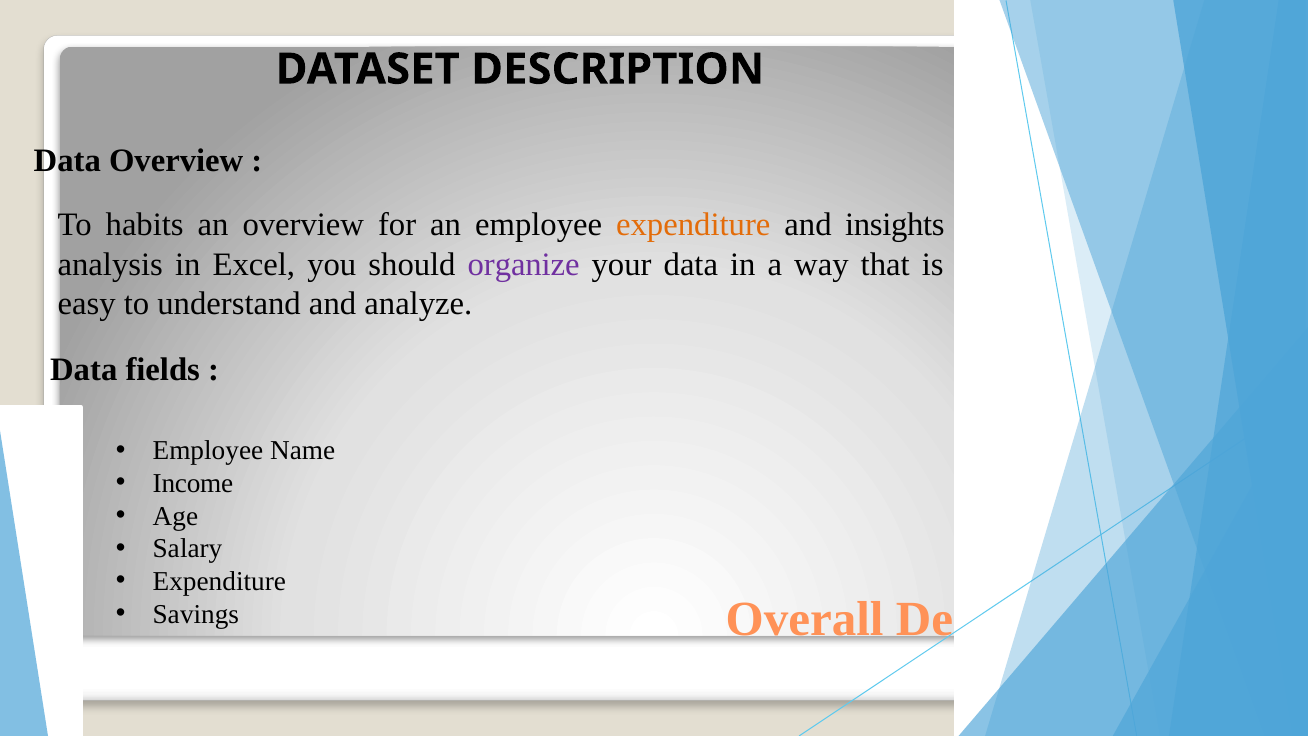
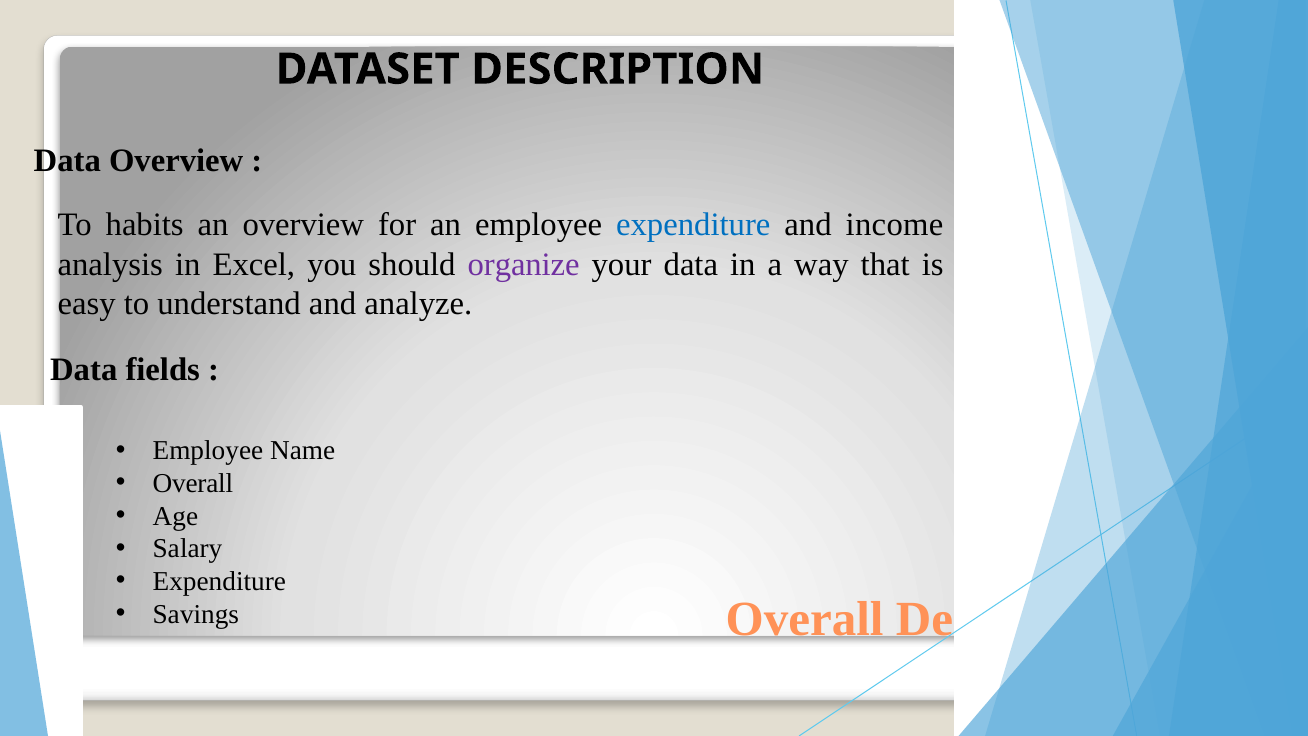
expenditure at (693, 225) colour: orange -> blue
insights: insights -> income
Income at (193, 483): Income -> Overall
